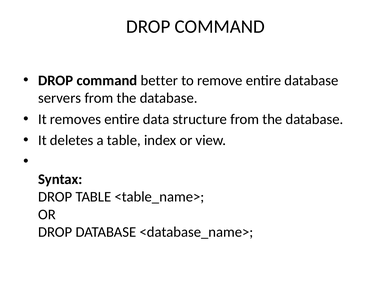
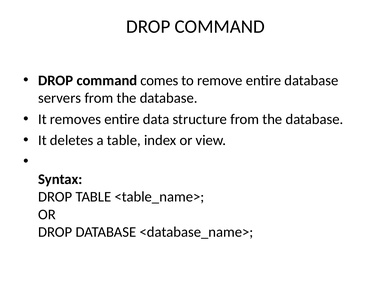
better: better -> comes
